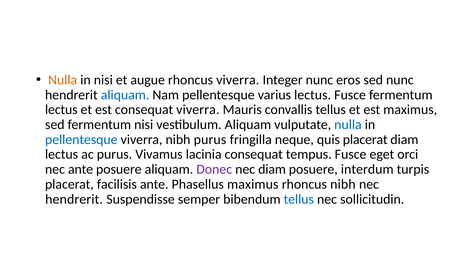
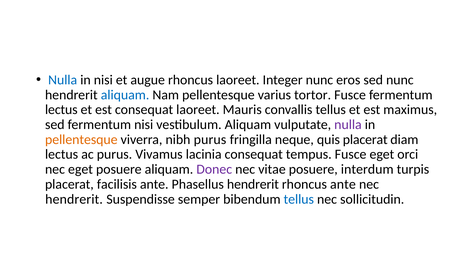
Nulla at (63, 80) colour: orange -> blue
rhoncus viverra: viverra -> laoreet
varius lectus: lectus -> tortor
consequat viverra: viverra -> laoreet
nulla at (348, 125) colour: blue -> purple
pellentesque at (81, 140) colour: blue -> orange
nec ante: ante -> eget
nec diam: diam -> vitae
Phasellus maximus: maximus -> hendrerit
rhoncus nibh: nibh -> ante
